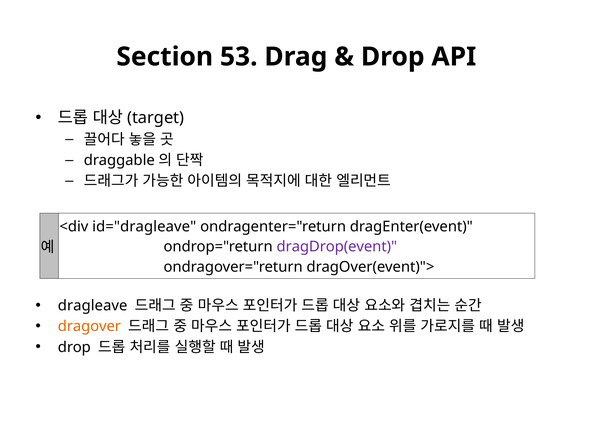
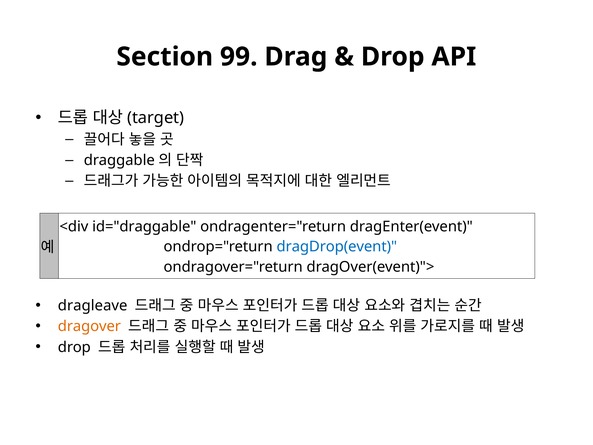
53: 53 -> 99
id="dragleave: id="dragleave -> id="draggable
dragDrop(event colour: purple -> blue
